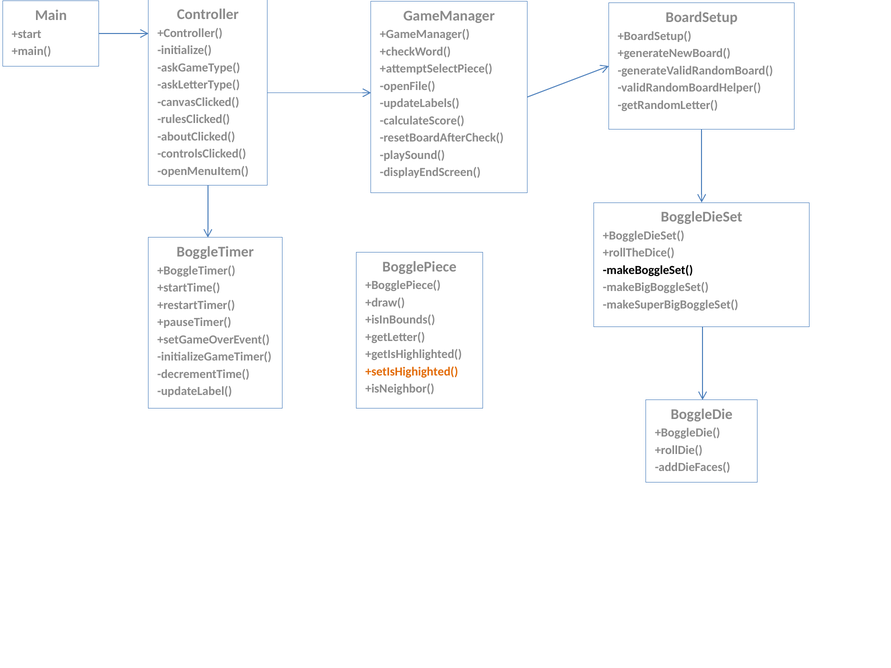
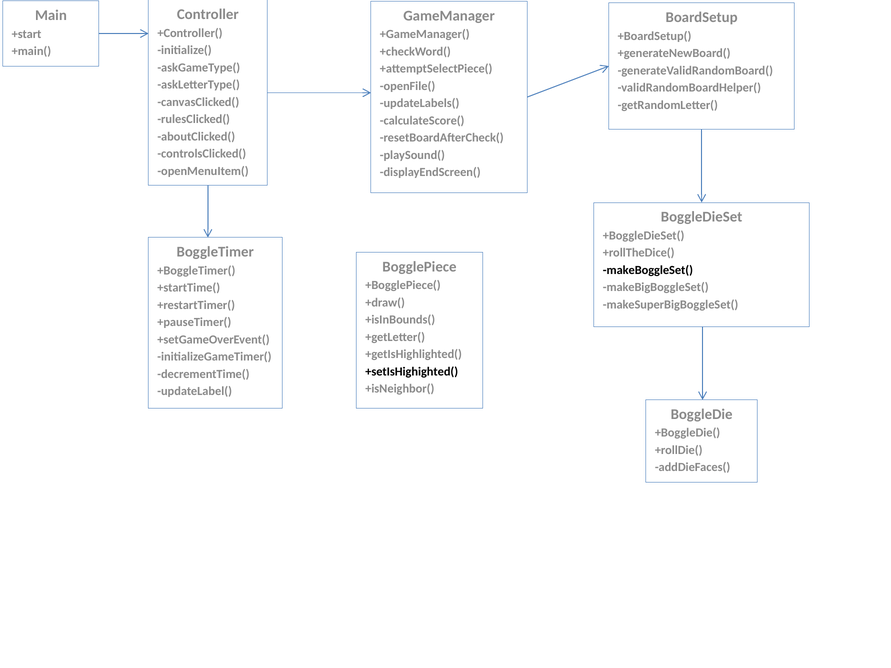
+setIsHighighted( colour: orange -> black
